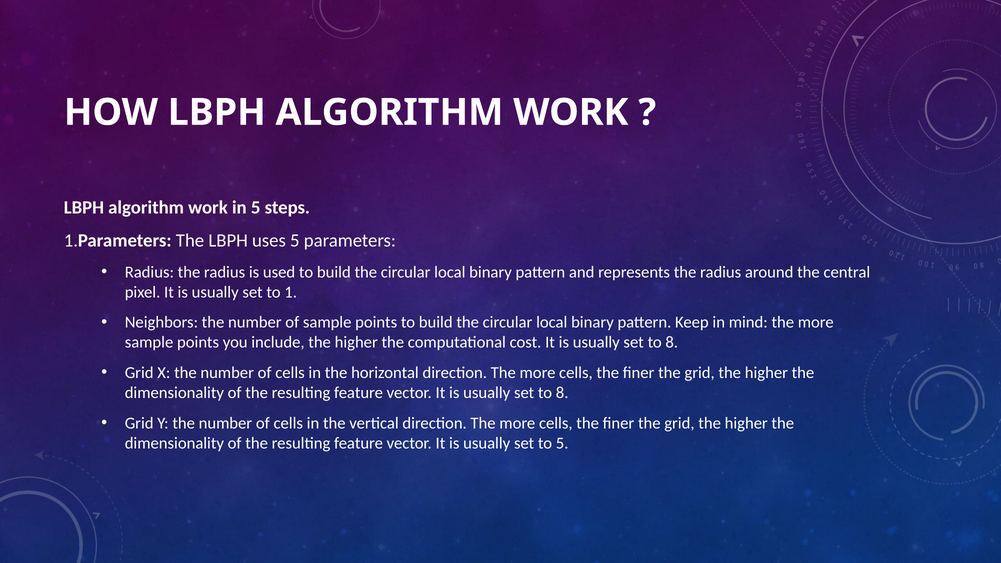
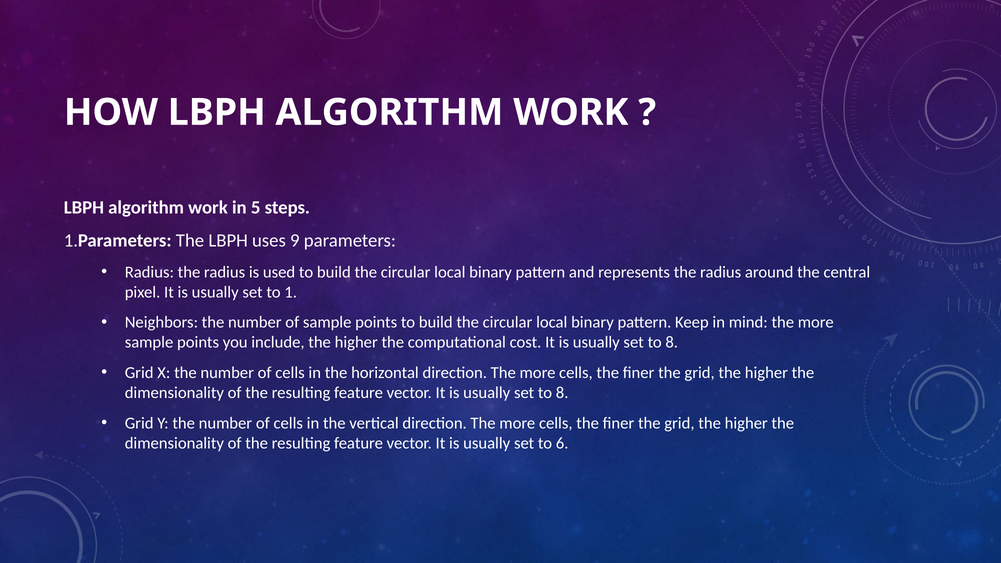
uses 5: 5 -> 9
to 5: 5 -> 6
